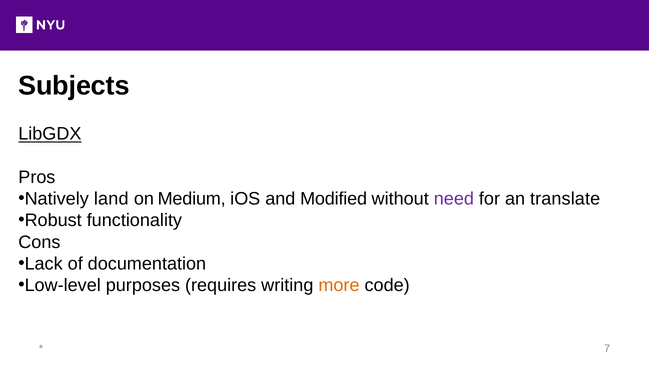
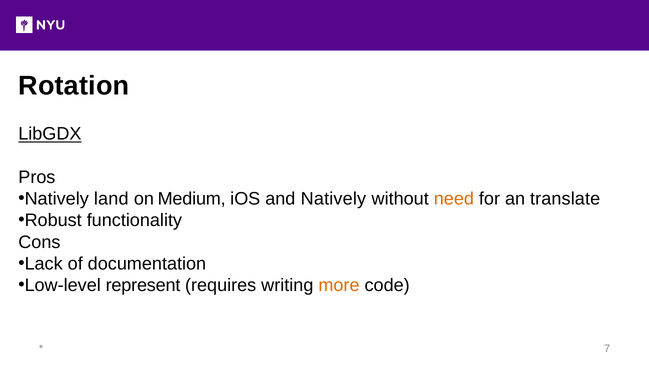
Subjects: Subjects -> Rotation
and Modified: Modified -> Natively
need colour: purple -> orange
purposes: purposes -> represent
